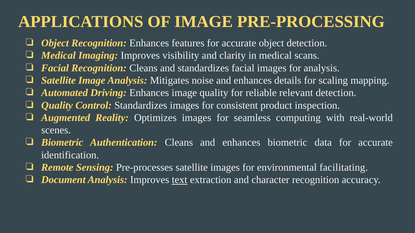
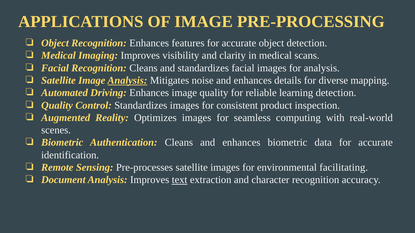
Analysis at (127, 81) underline: none -> present
scaling: scaling -> diverse
relevant: relevant -> learning
